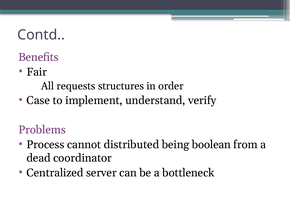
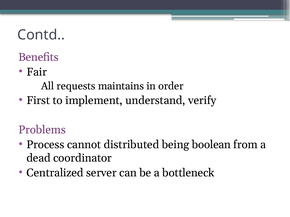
structures: structures -> maintains
Case: Case -> First
